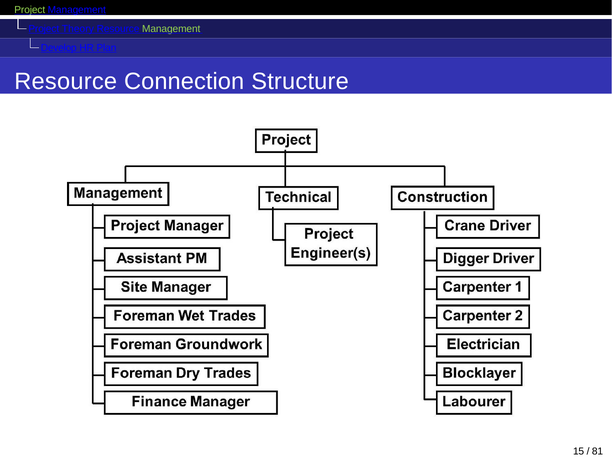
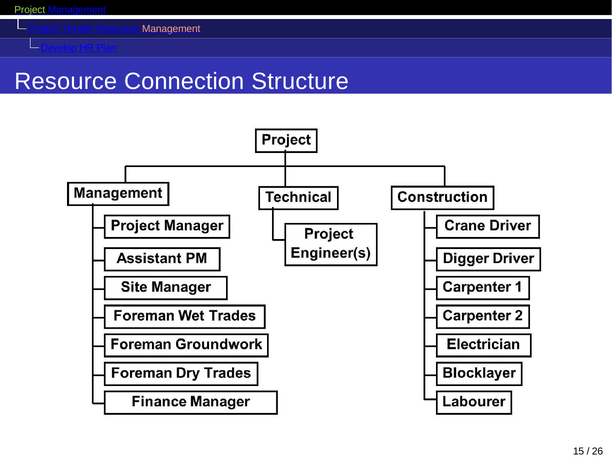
Theory: Theory -> Tender
Management at (171, 29) colour: light green -> pink
81: 81 -> 26
